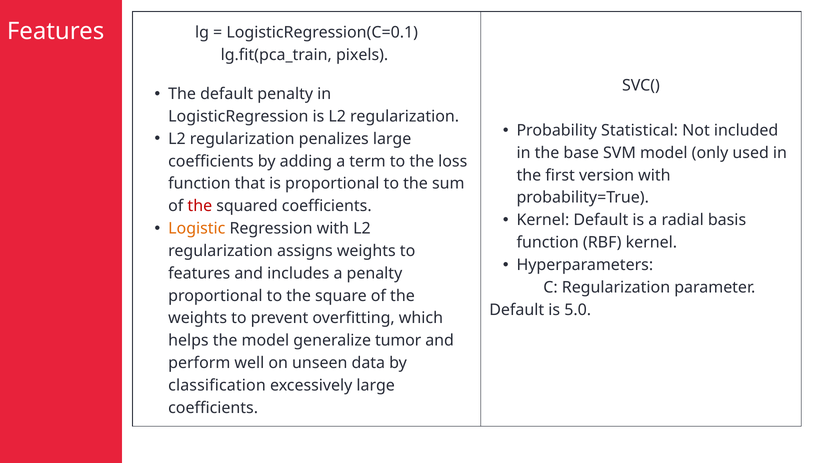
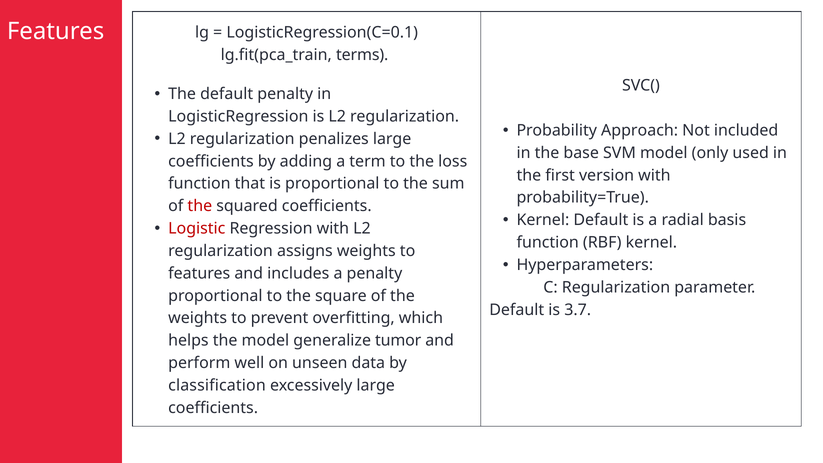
pixels: pixels -> terms
Statistical: Statistical -> Approach
Logistic colour: orange -> red
5.0: 5.0 -> 3.7
